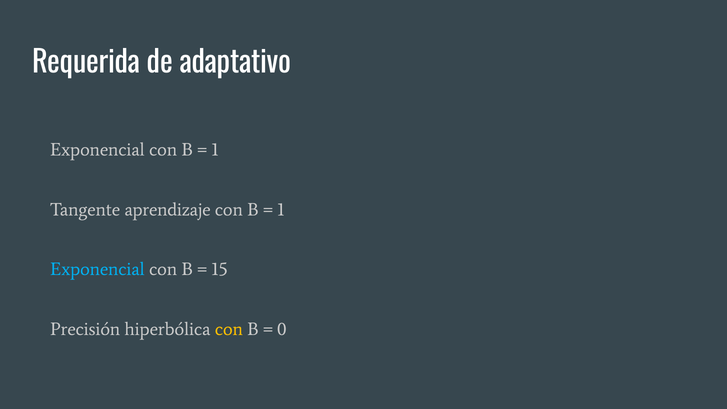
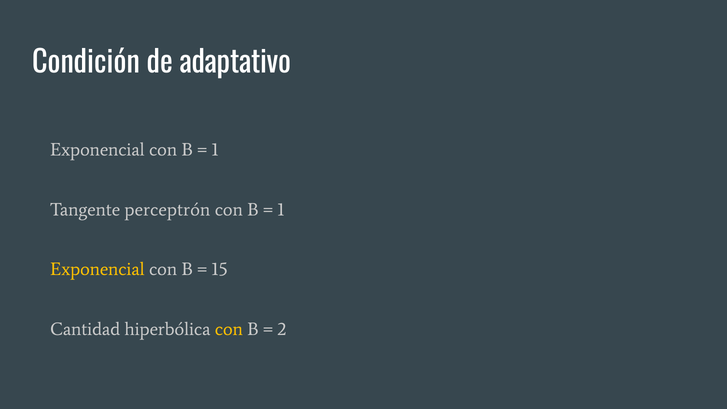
Requerida: Requerida -> Condición
aprendizaje: aprendizaje -> perceptrón
Exponencial at (97, 269) colour: light blue -> yellow
Precisión: Precisión -> Cantidad
0: 0 -> 2
